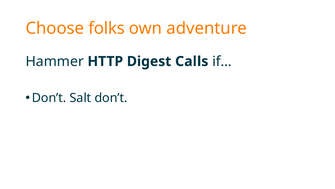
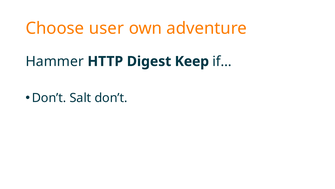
folks: folks -> user
Calls: Calls -> Keep
